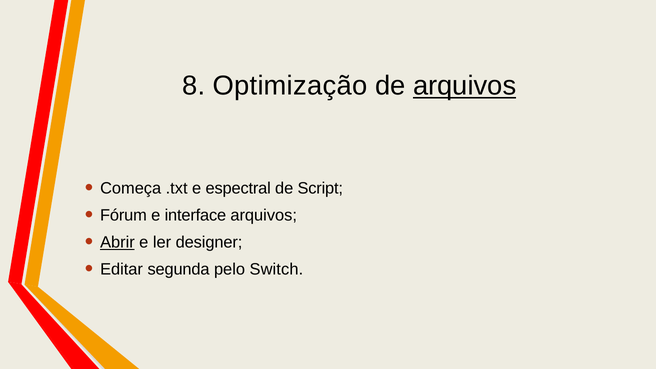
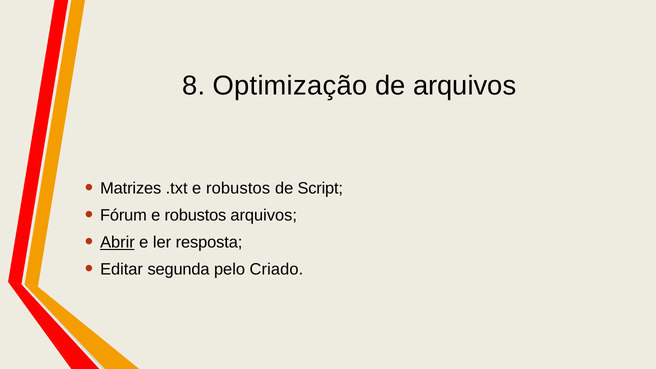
arquivos at (465, 86) underline: present -> none
Começa: Começa -> Matrizes
.txt e espectral: espectral -> robustos
interface at (195, 215): interface -> robustos
designer: designer -> resposta
Switch: Switch -> Criado
